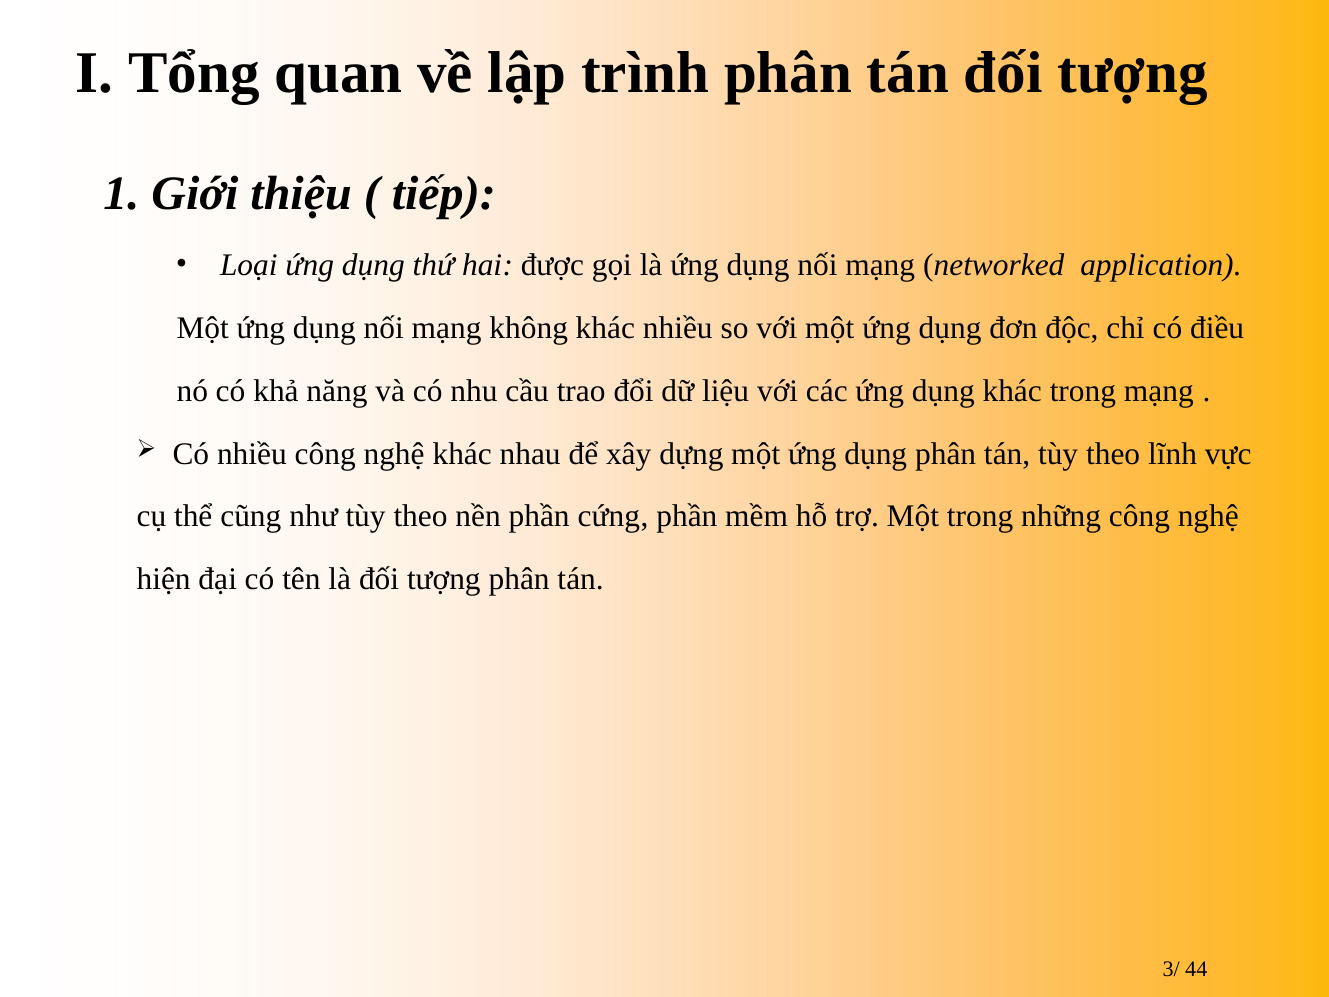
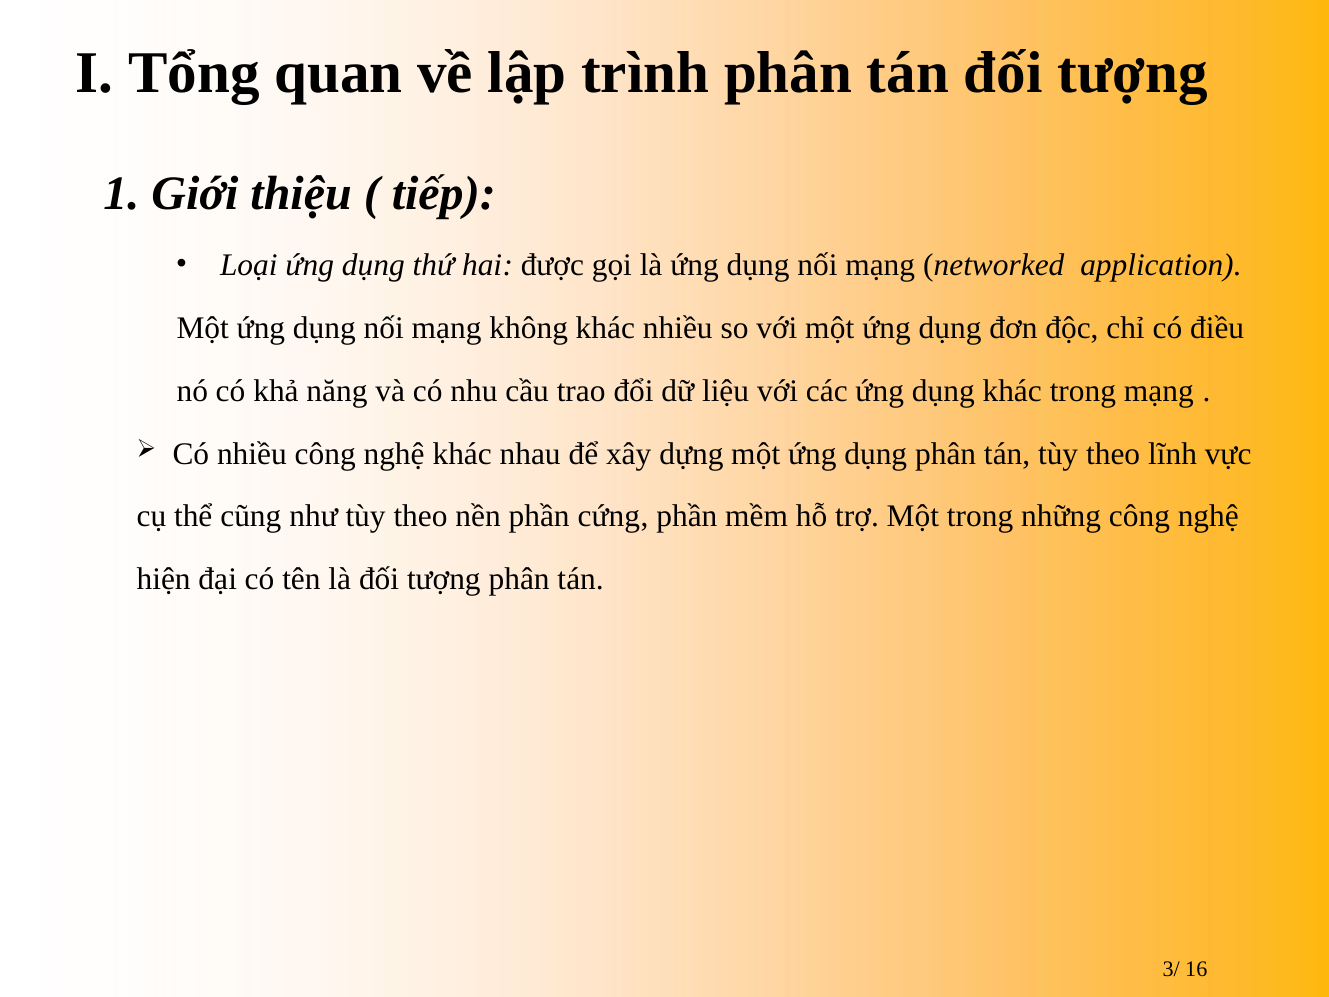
44: 44 -> 16
